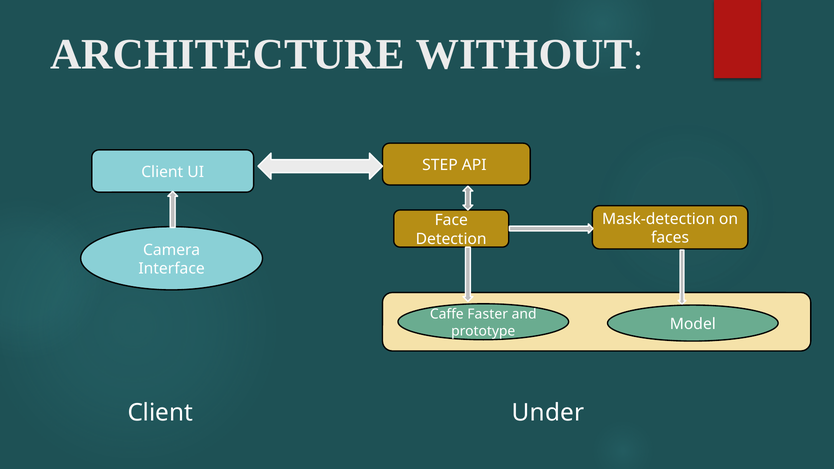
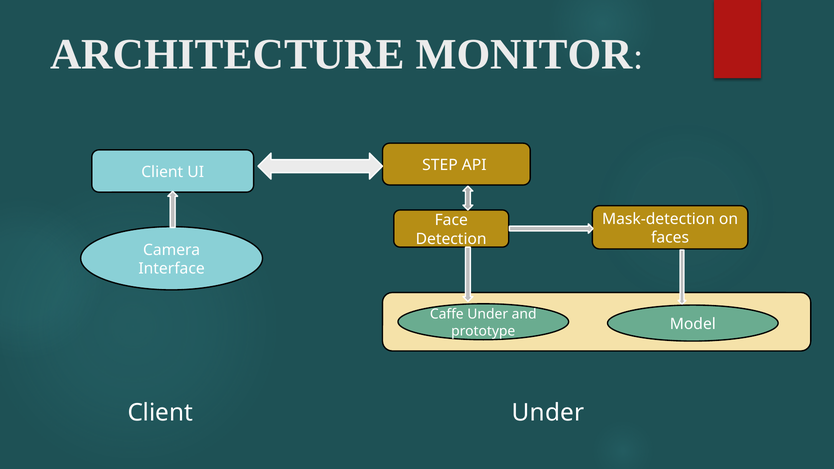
WITHOUT: WITHOUT -> MONITOR
Caffe Faster: Faster -> Under
